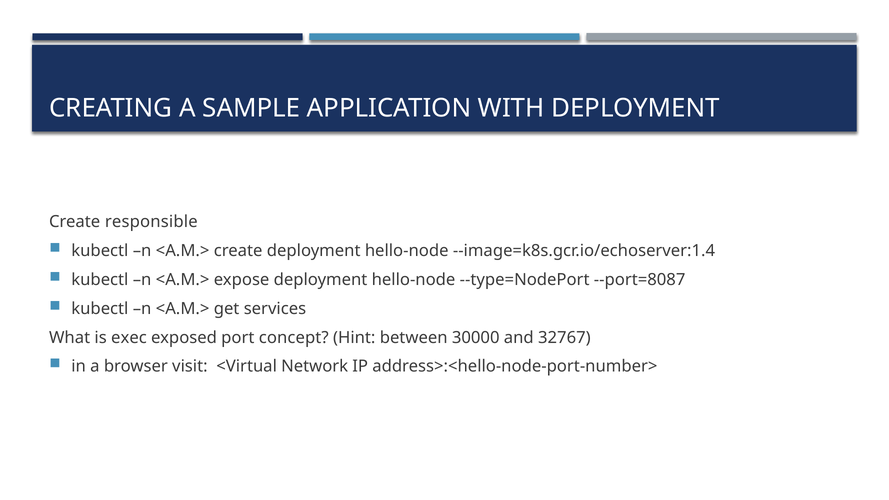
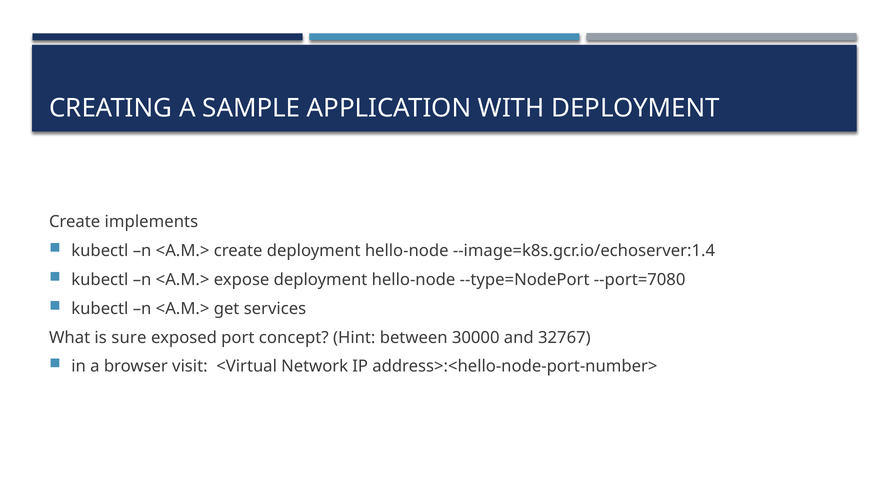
responsible: responsible -> implements
--port=8087: --port=8087 -> --port=7080
exec: exec -> sure
